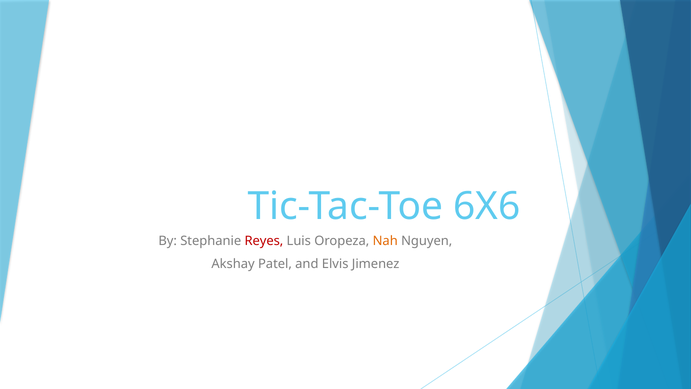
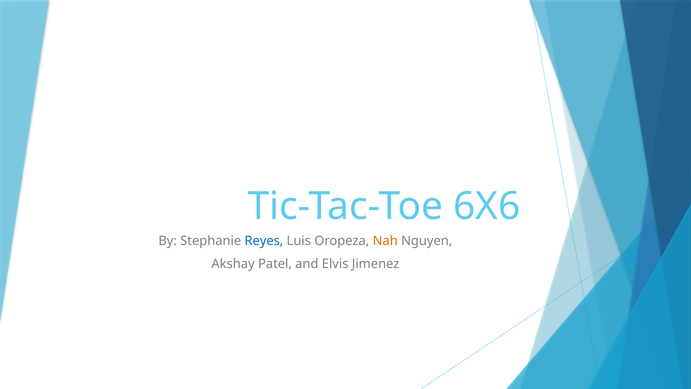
Reyes colour: red -> blue
